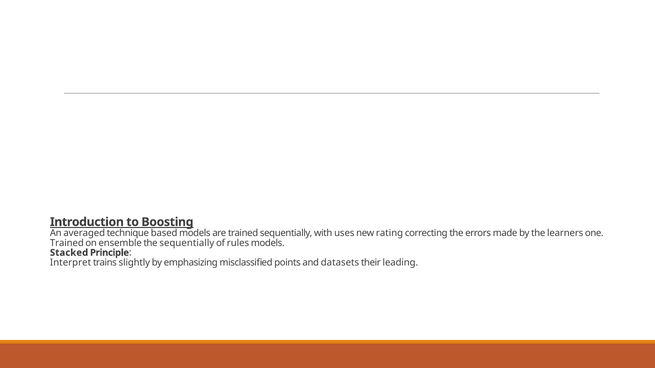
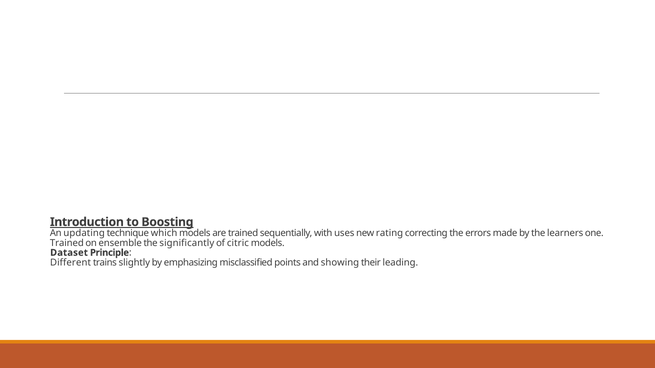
averaged: averaged -> updating
based: based -> which
the sequentially: sequentially -> significantly
rules: rules -> citric
Stacked: Stacked -> Dataset
Interpret: Interpret -> Different
datasets: datasets -> showing
